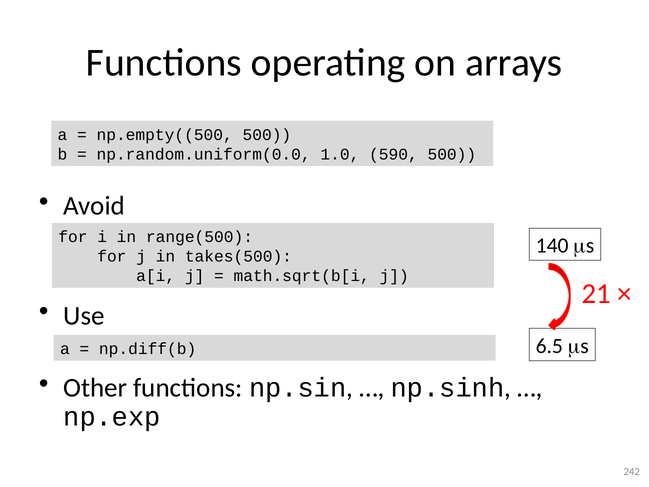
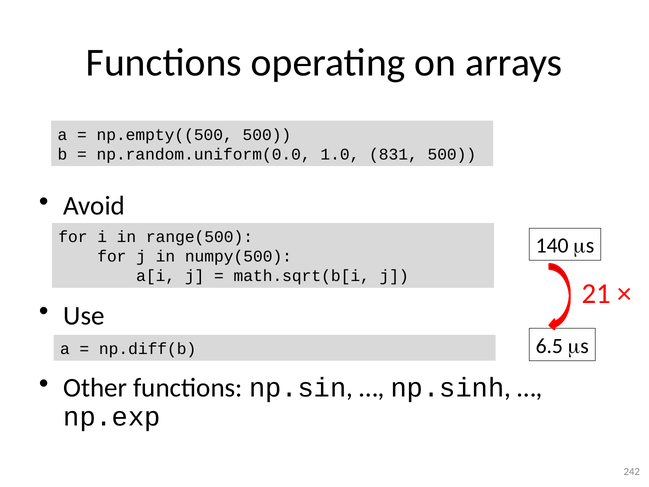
590: 590 -> 831
takes(500: takes(500 -> numpy(500
